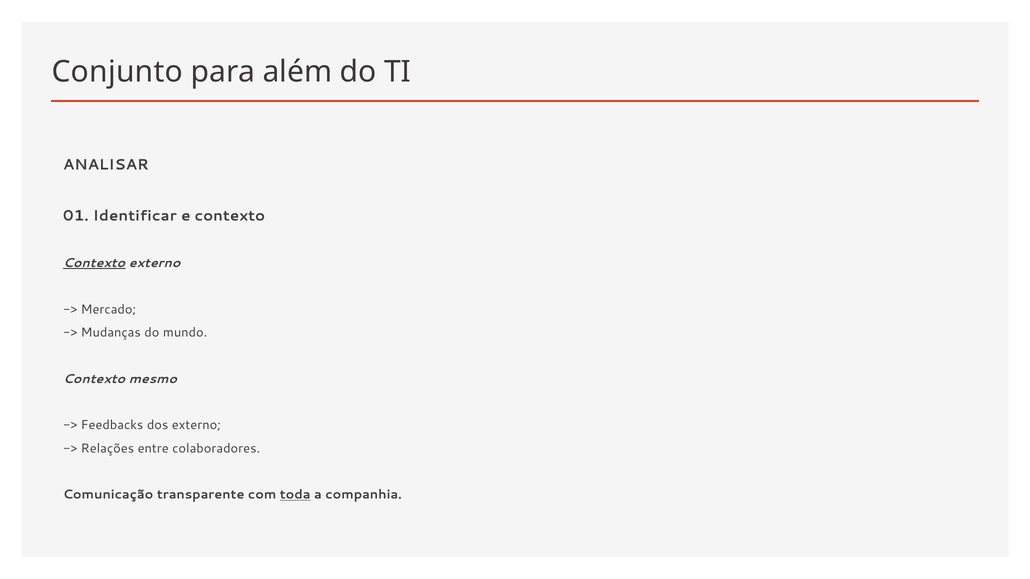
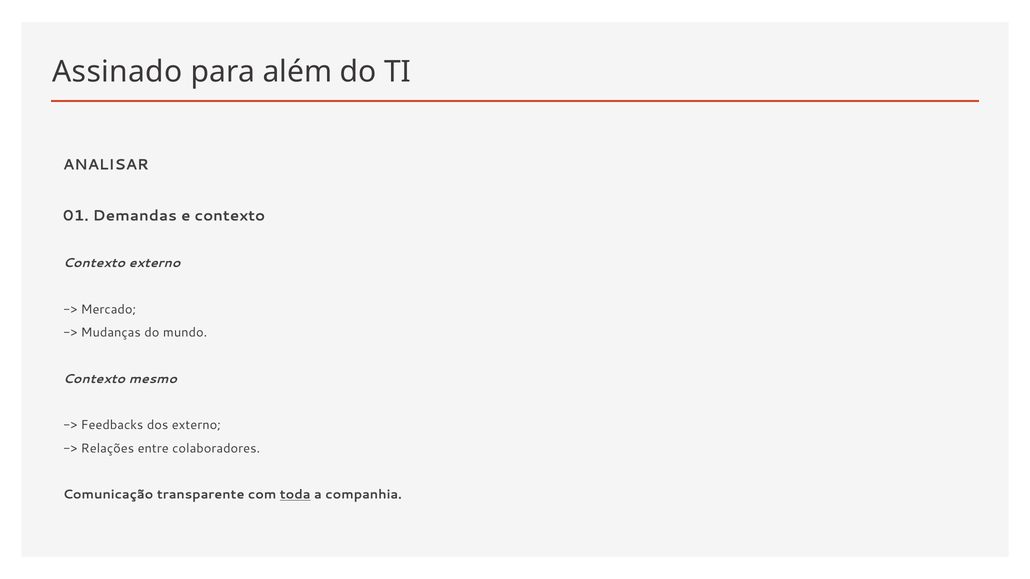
Conjunto: Conjunto -> Assinado
Identificar: Identificar -> Demandas
Contexto at (94, 263) underline: present -> none
